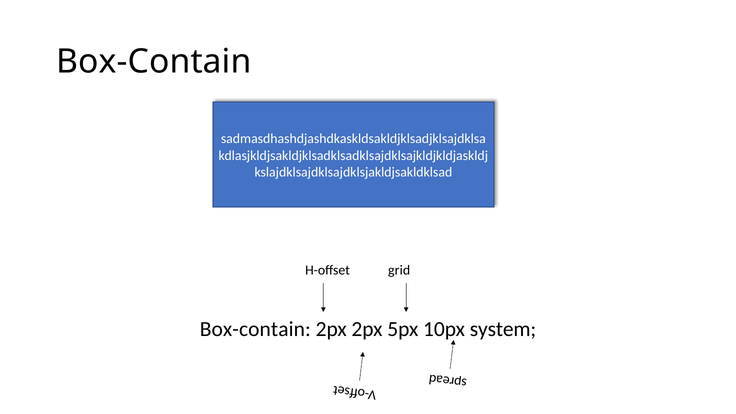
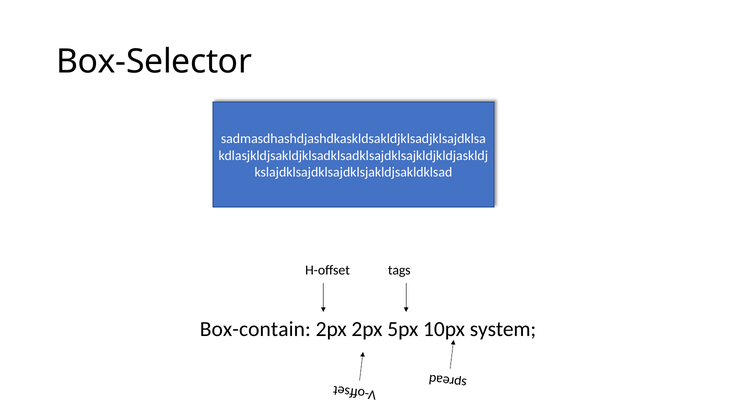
Box-Contain at (154, 62): Box-Contain -> Box-Selector
grid: grid -> tags
